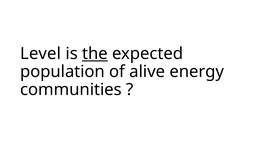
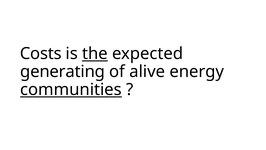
Level: Level -> Costs
population: population -> generating
communities underline: none -> present
